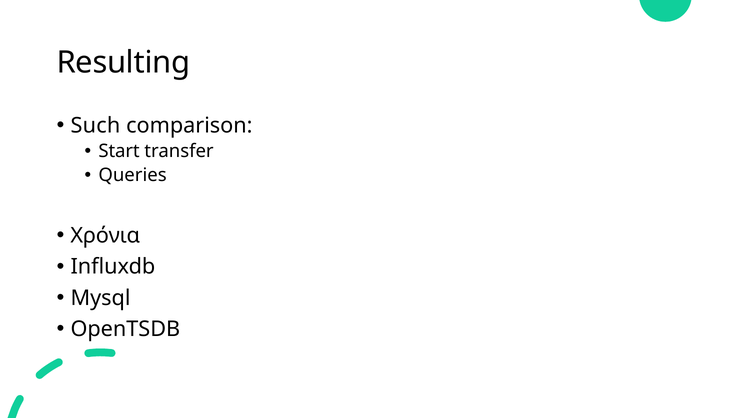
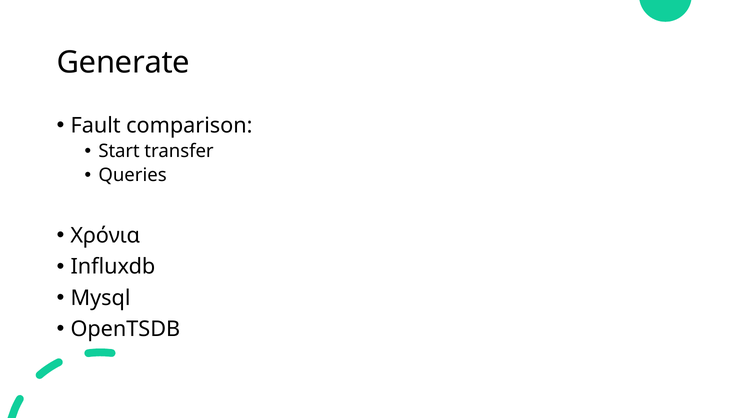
Resulting: Resulting -> Generate
Such: Such -> Fault
